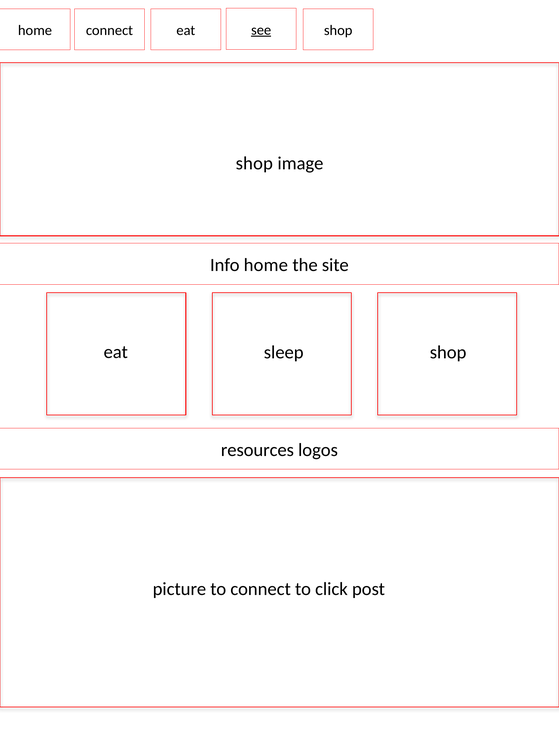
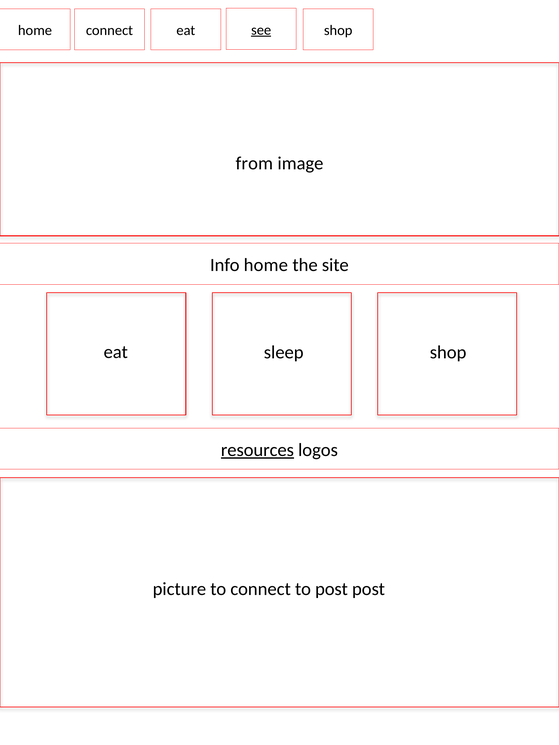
shop at (254, 163): shop -> from
resources underline: none -> present
to click: click -> post
